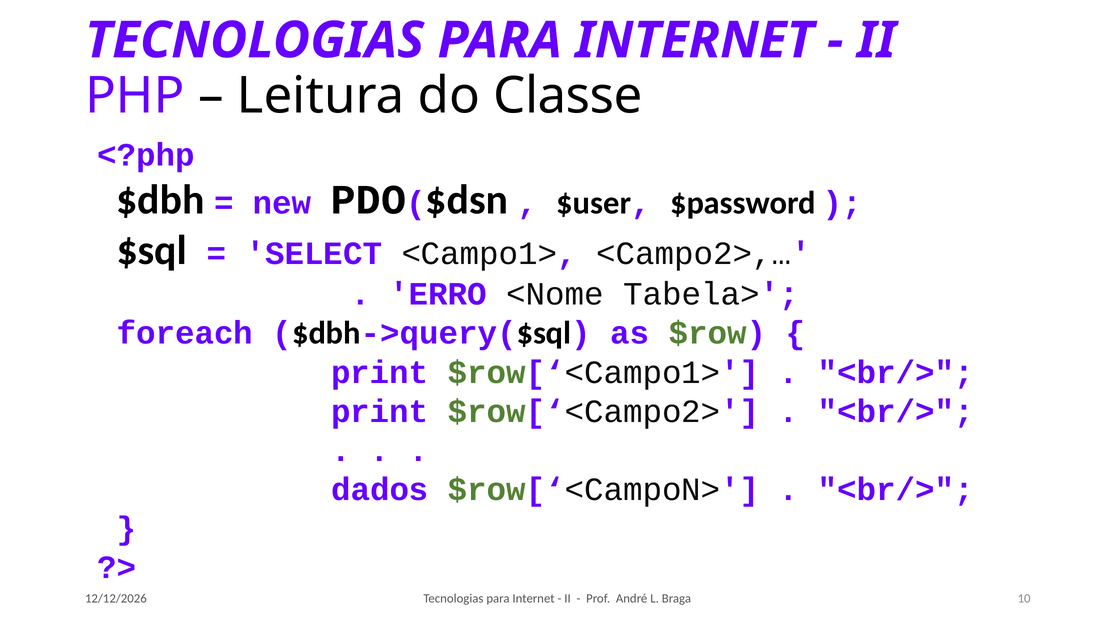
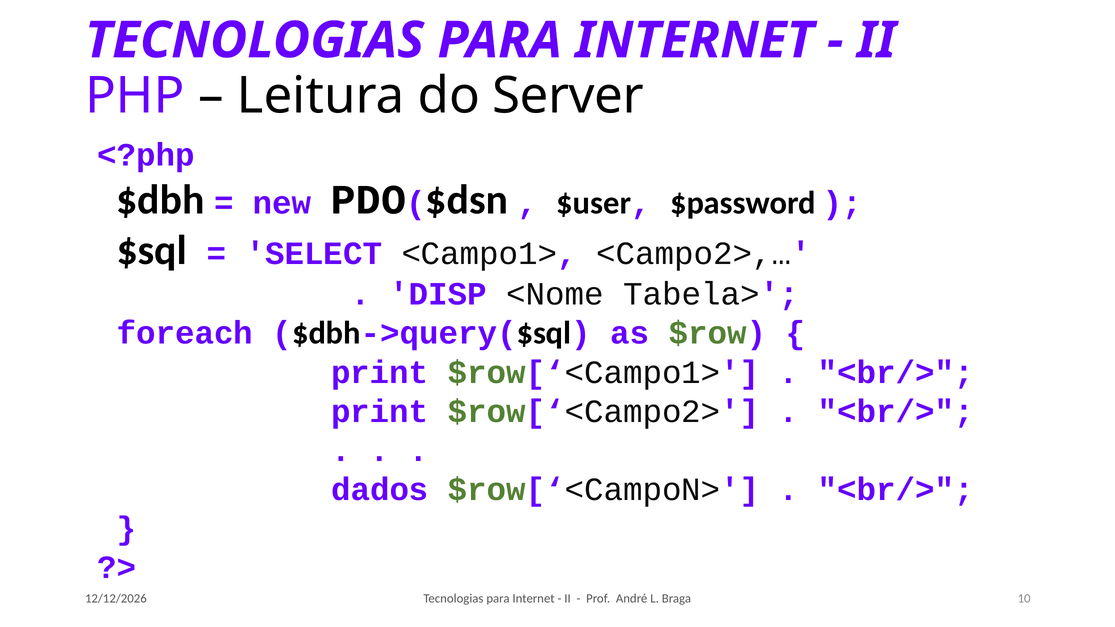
Classe: Classe -> Server
ERRO: ERRO -> DISP
